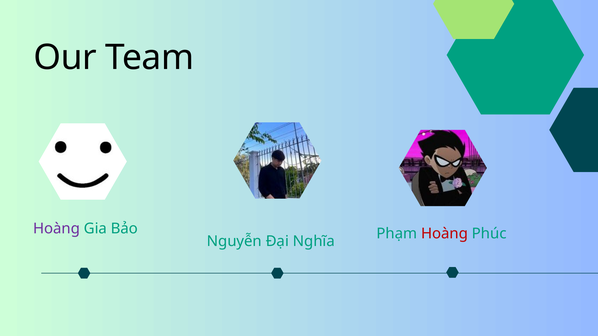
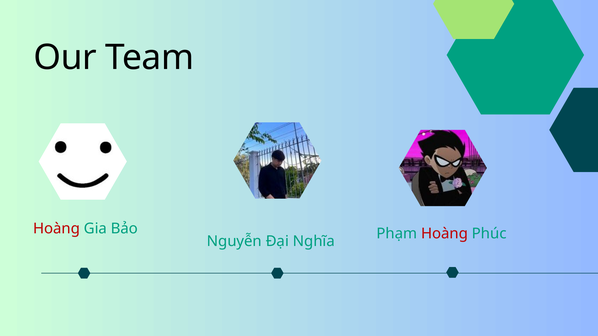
Hoàng at (57, 229) colour: purple -> red
